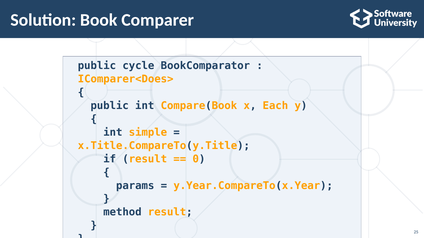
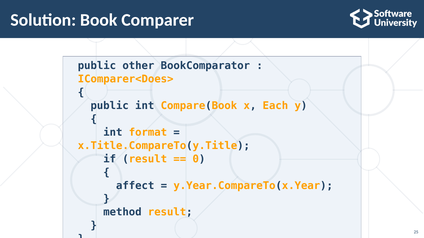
cycle: cycle -> other
simple: simple -> format
params: params -> affect
